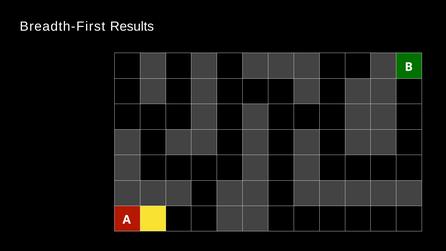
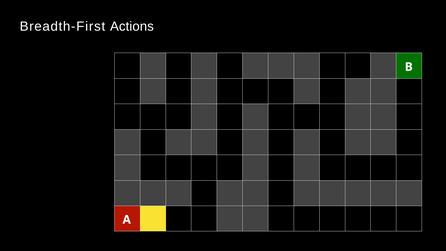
Results: Results -> Actions
